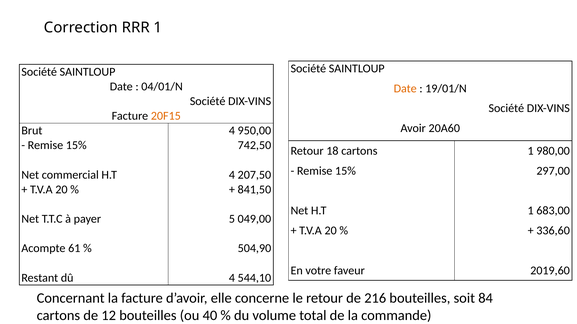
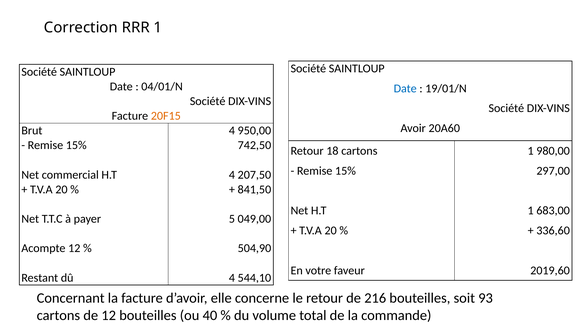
Date at (405, 89) colour: orange -> blue
Acompte 61: 61 -> 12
84: 84 -> 93
